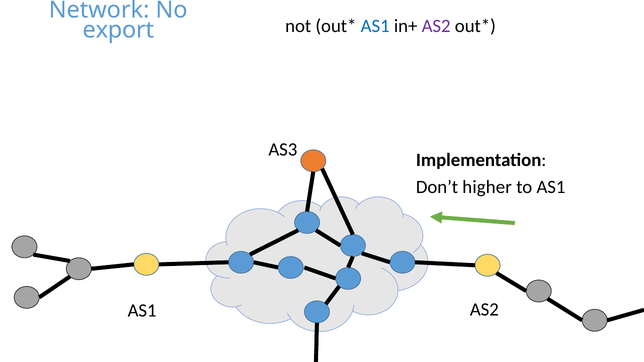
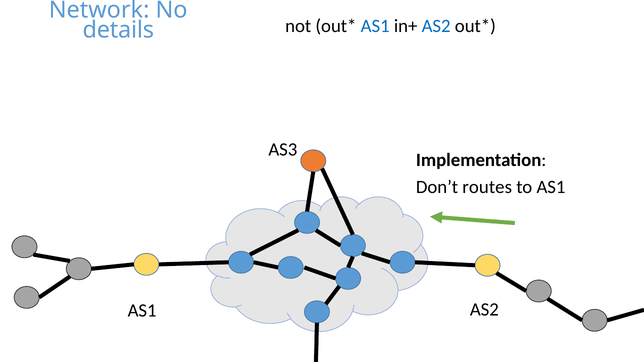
AS2 at (436, 26) colour: purple -> blue
export: export -> details
higher: higher -> routes
